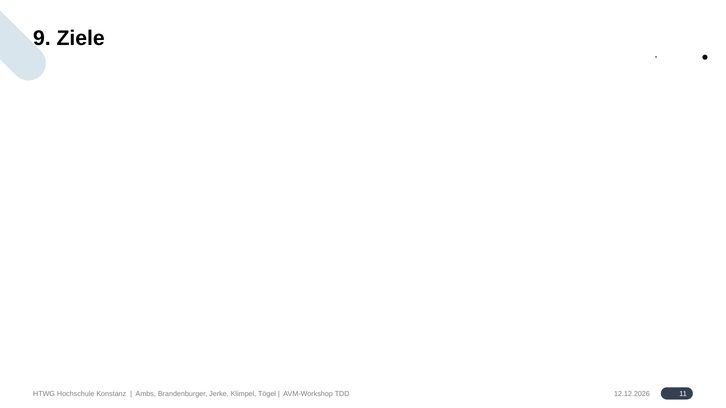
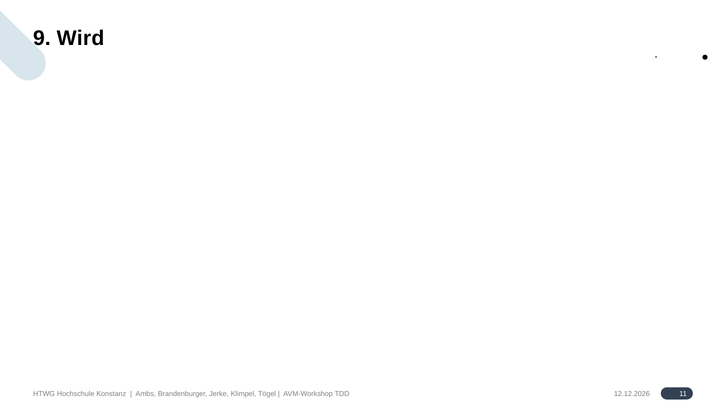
Ziele: Ziele -> Wird
